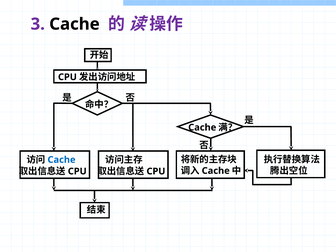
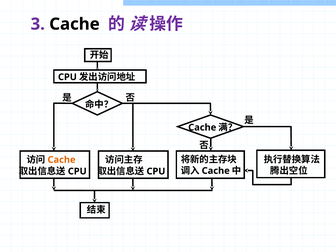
Cache at (62, 160) colour: blue -> orange
